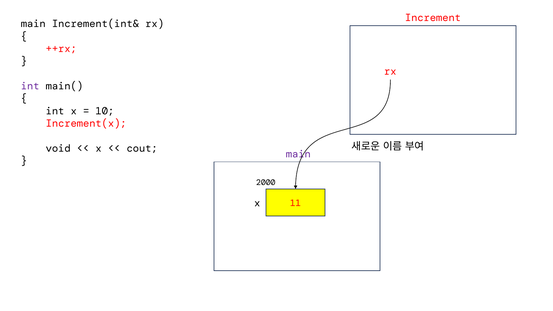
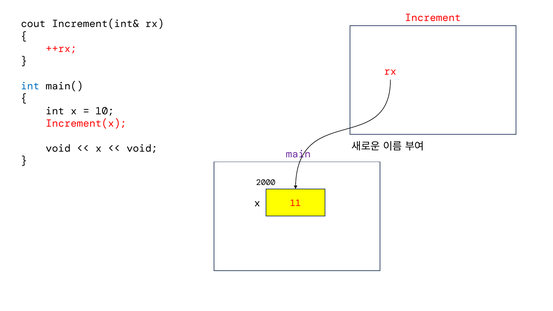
main at (33, 24): main -> cout
int at (30, 86) colour: purple -> blue
cout at (142, 148): cout -> void
